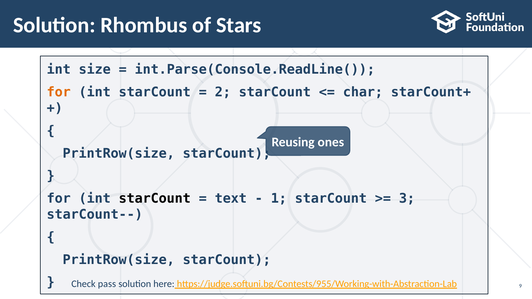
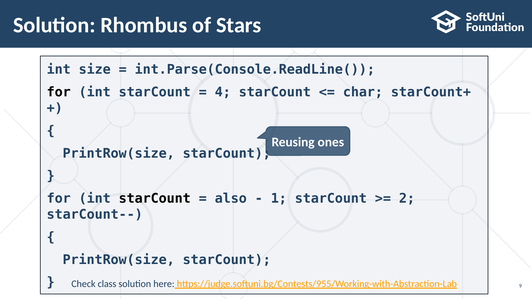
for at (59, 92) colour: orange -> black
2: 2 -> 4
text: text -> also
3: 3 -> 2
pass: pass -> class
